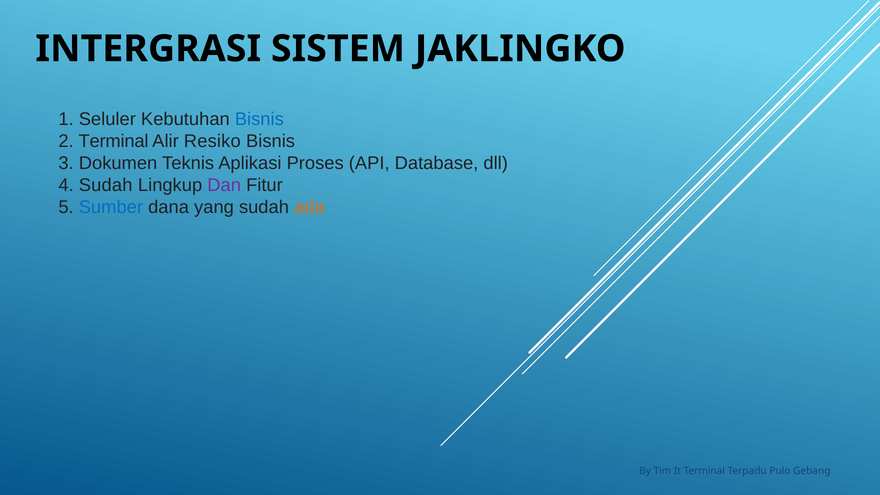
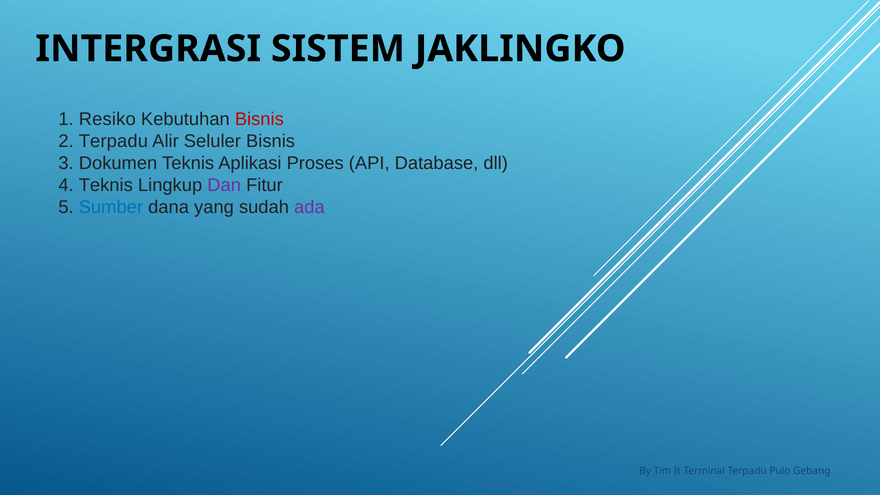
Seluler: Seluler -> Resiko
Bisnis at (259, 119) colour: blue -> red
2 Terminal: Terminal -> Terpadu
Resiko: Resiko -> Seluler
4 Sudah: Sudah -> Teknis
ada colour: orange -> purple
